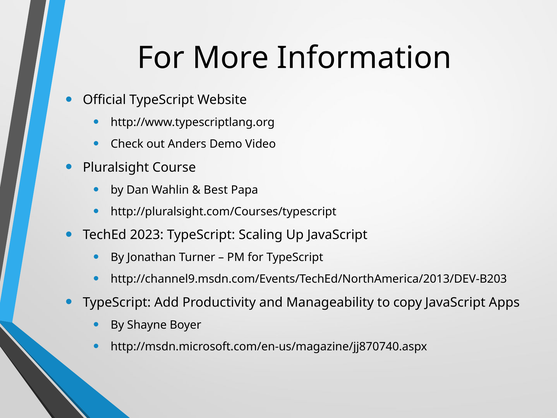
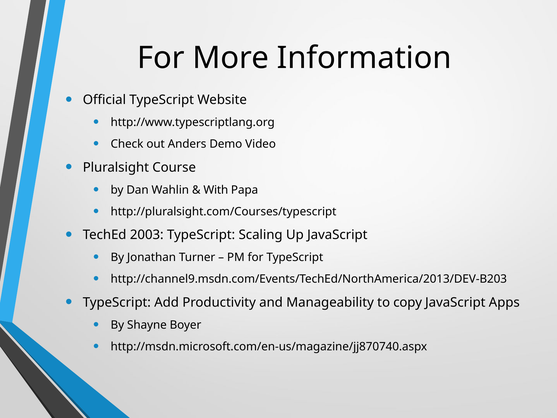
Best: Best -> With
2023: 2023 -> 2003
